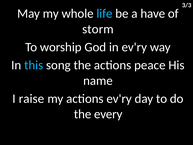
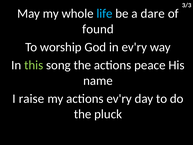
have: have -> dare
storm: storm -> found
this colour: light blue -> light green
every: every -> pluck
